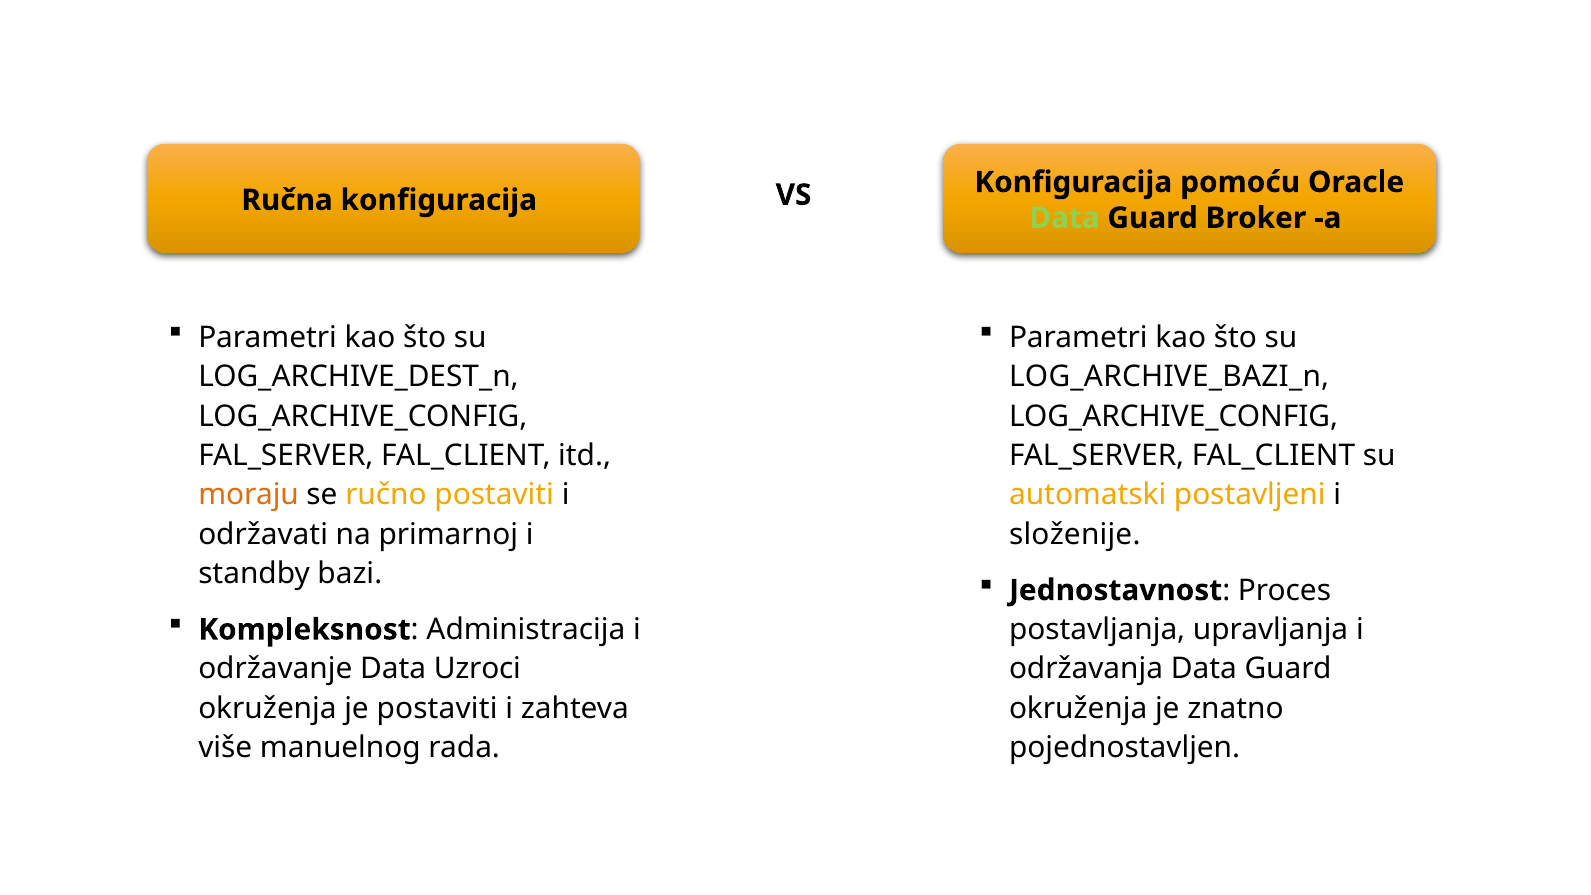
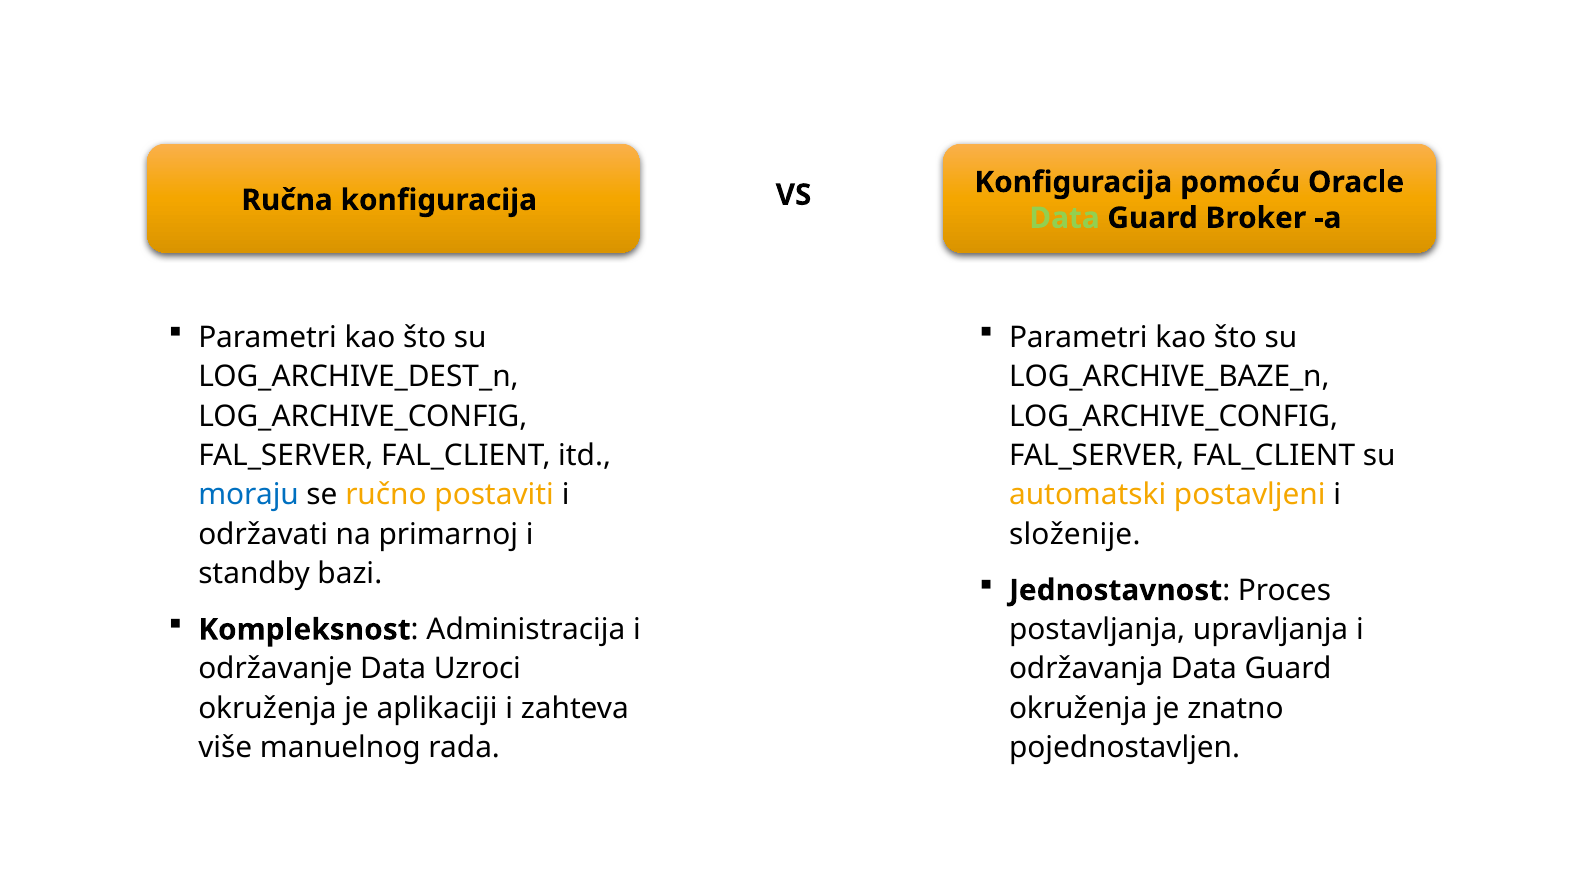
LOG_ARCHIVE_BAZI_n: LOG_ARCHIVE_BAZI_n -> LOG_ARCHIVE_BAZE_n
moraju colour: orange -> blue
je postaviti: postaviti -> aplikaciji
